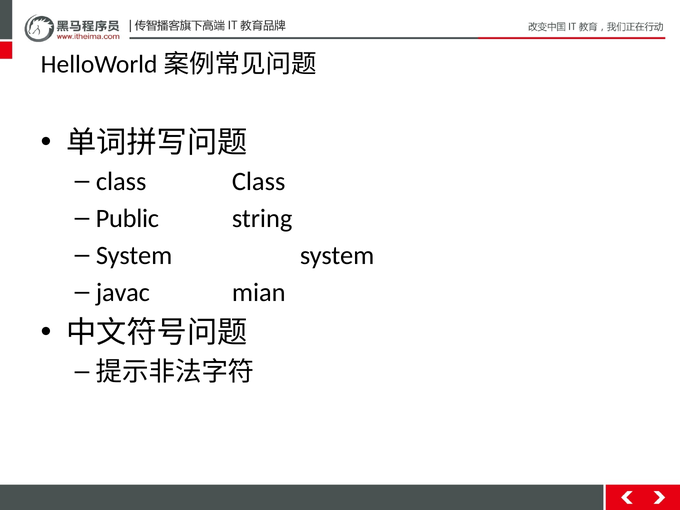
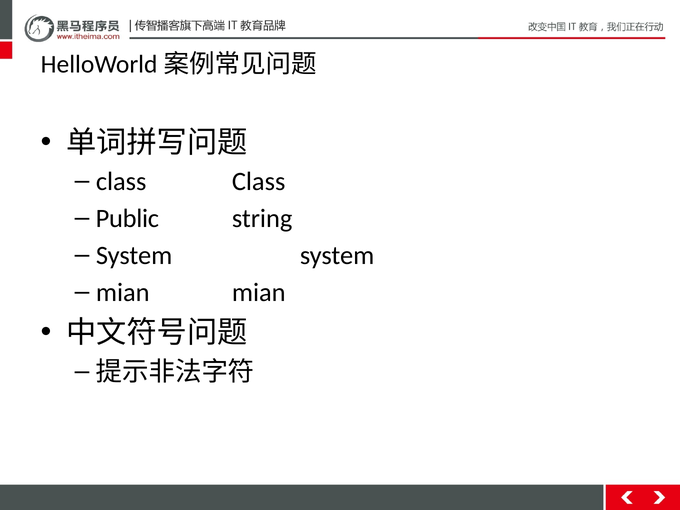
javac at (123, 293): javac -> mian
